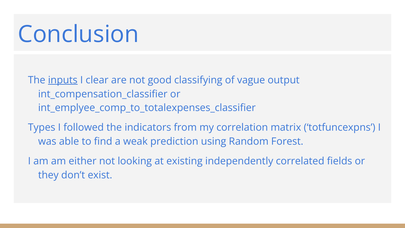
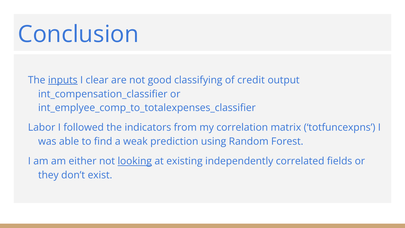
vague: vague -> credit
Types: Types -> Labor
looking underline: none -> present
